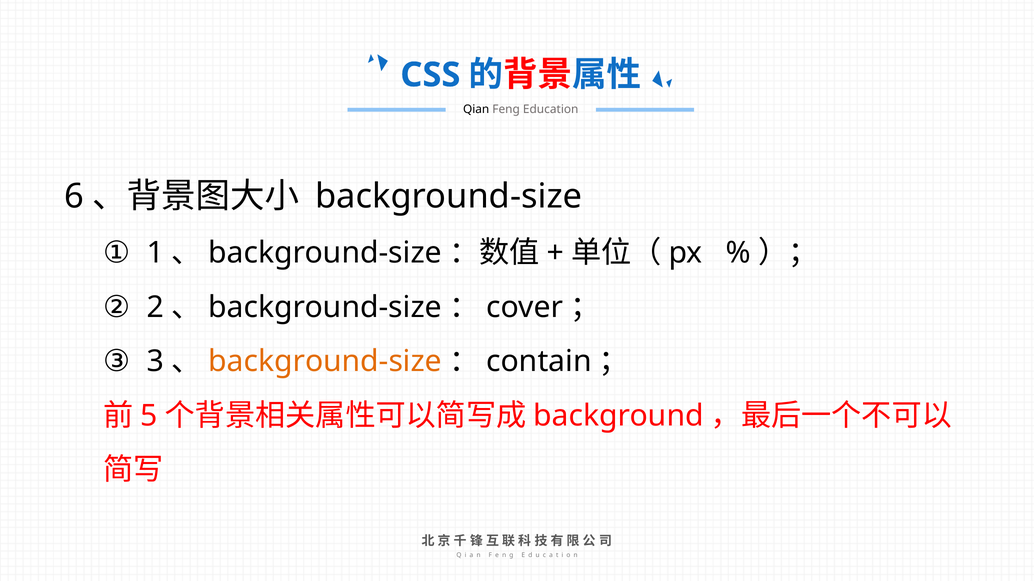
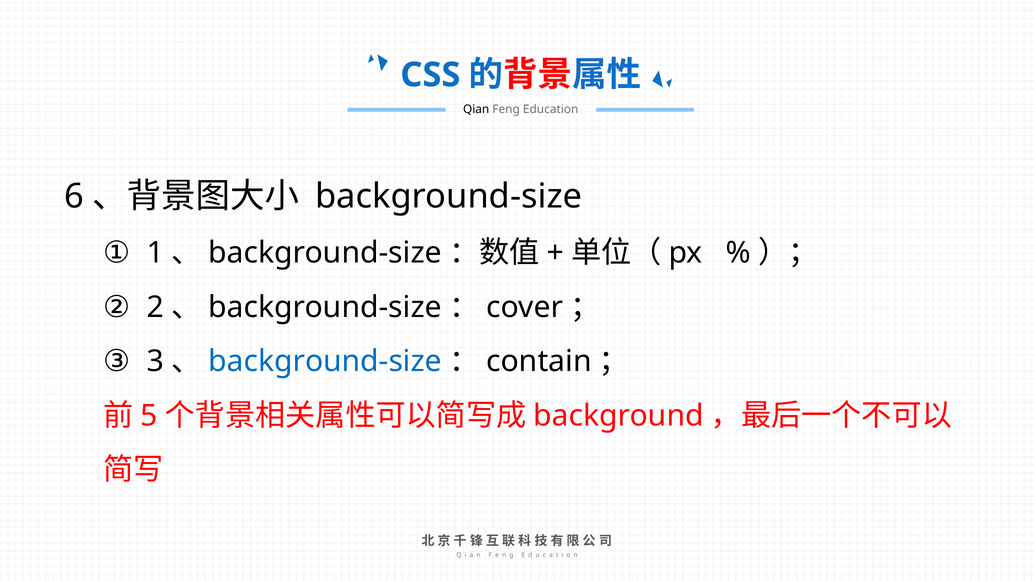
background-size at (325, 362) colour: orange -> blue
